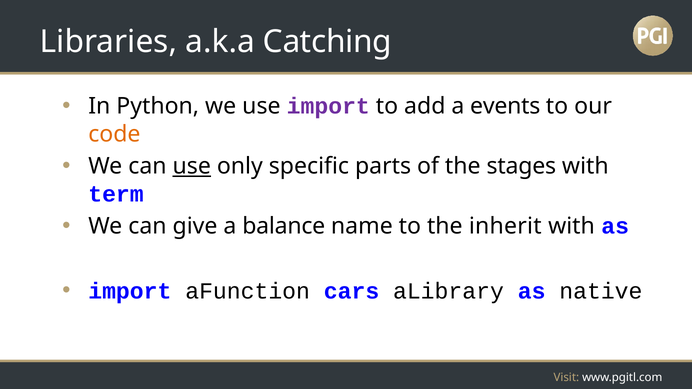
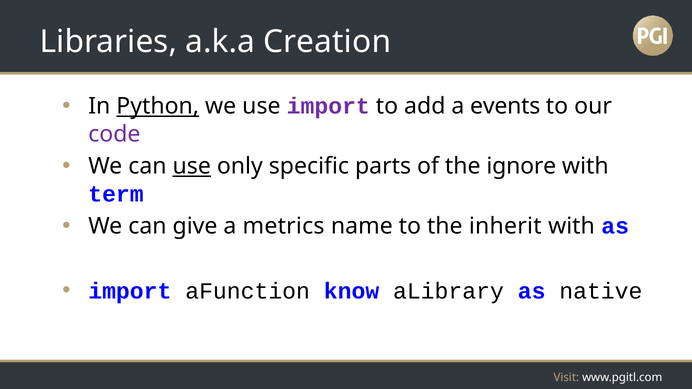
Catching: Catching -> Creation
Python underline: none -> present
code colour: orange -> purple
stages: stages -> ignore
balance: balance -> metrics
cars: cars -> know
